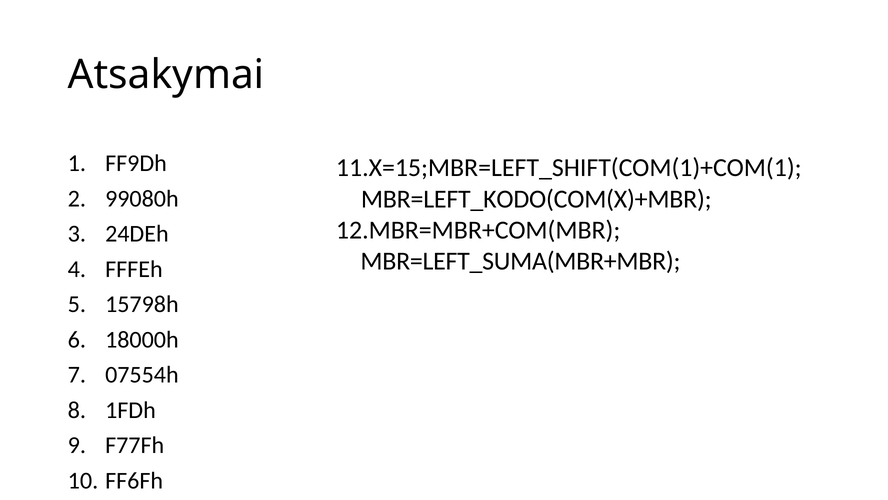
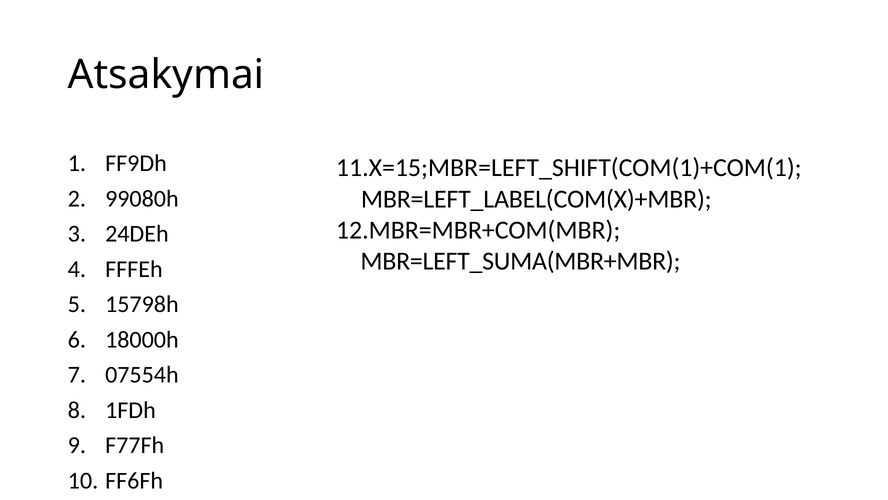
MBR=LEFT_KODO(COM(X)+MBR: MBR=LEFT_KODO(COM(X)+MBR -> MBR=LEFT_LABEL(COM(X)+MBR
